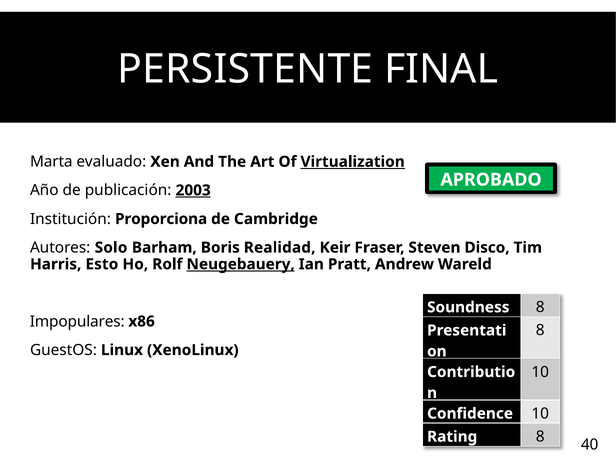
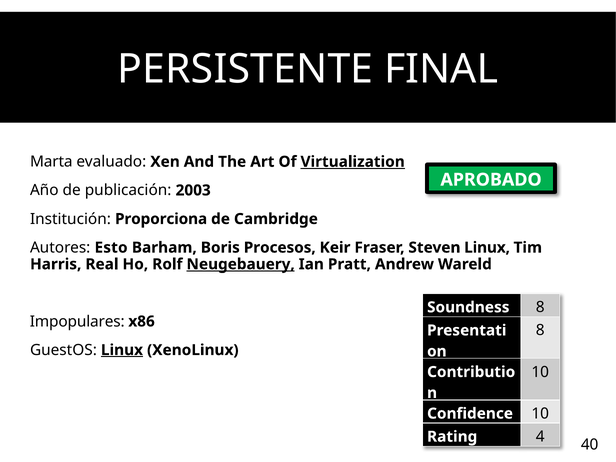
2003 underline: present -> none
Solo: Solo -> Esto
Realidad: Realidad -> Procesos
Steven Disco: Disco -> Linux
Esto: Esto -> Real
Linux at (122, 350) underline: none -> present
Rating 8: 8 -> 4
